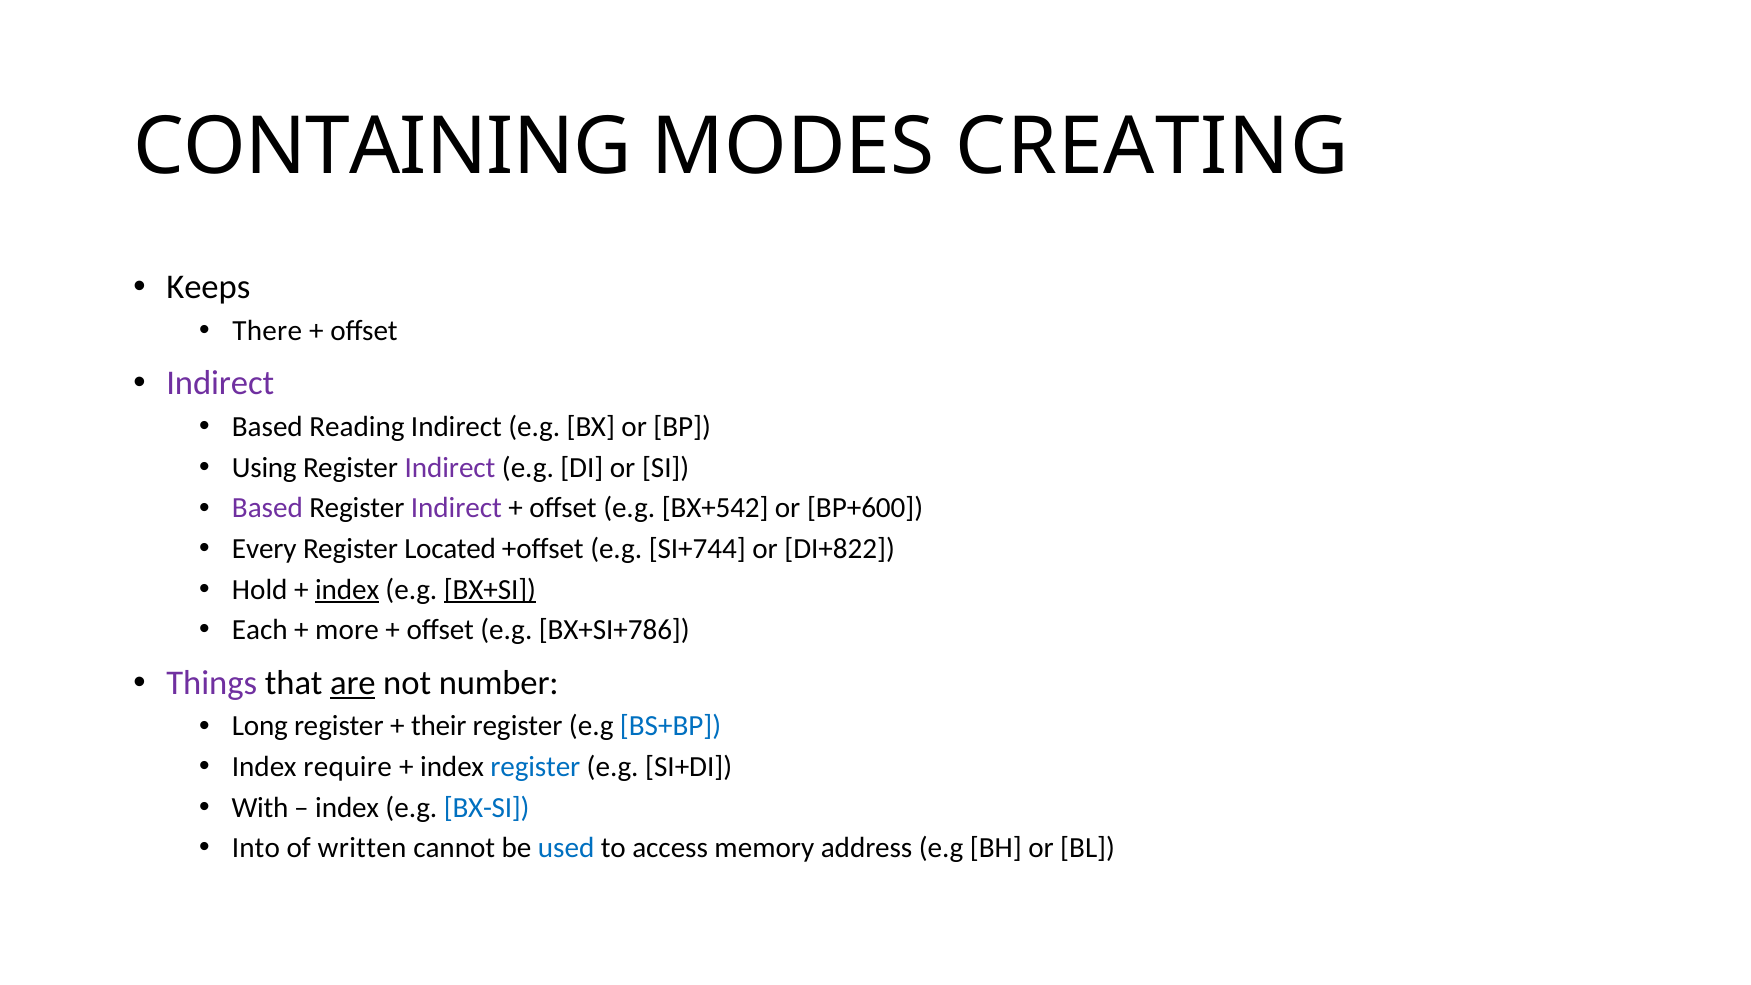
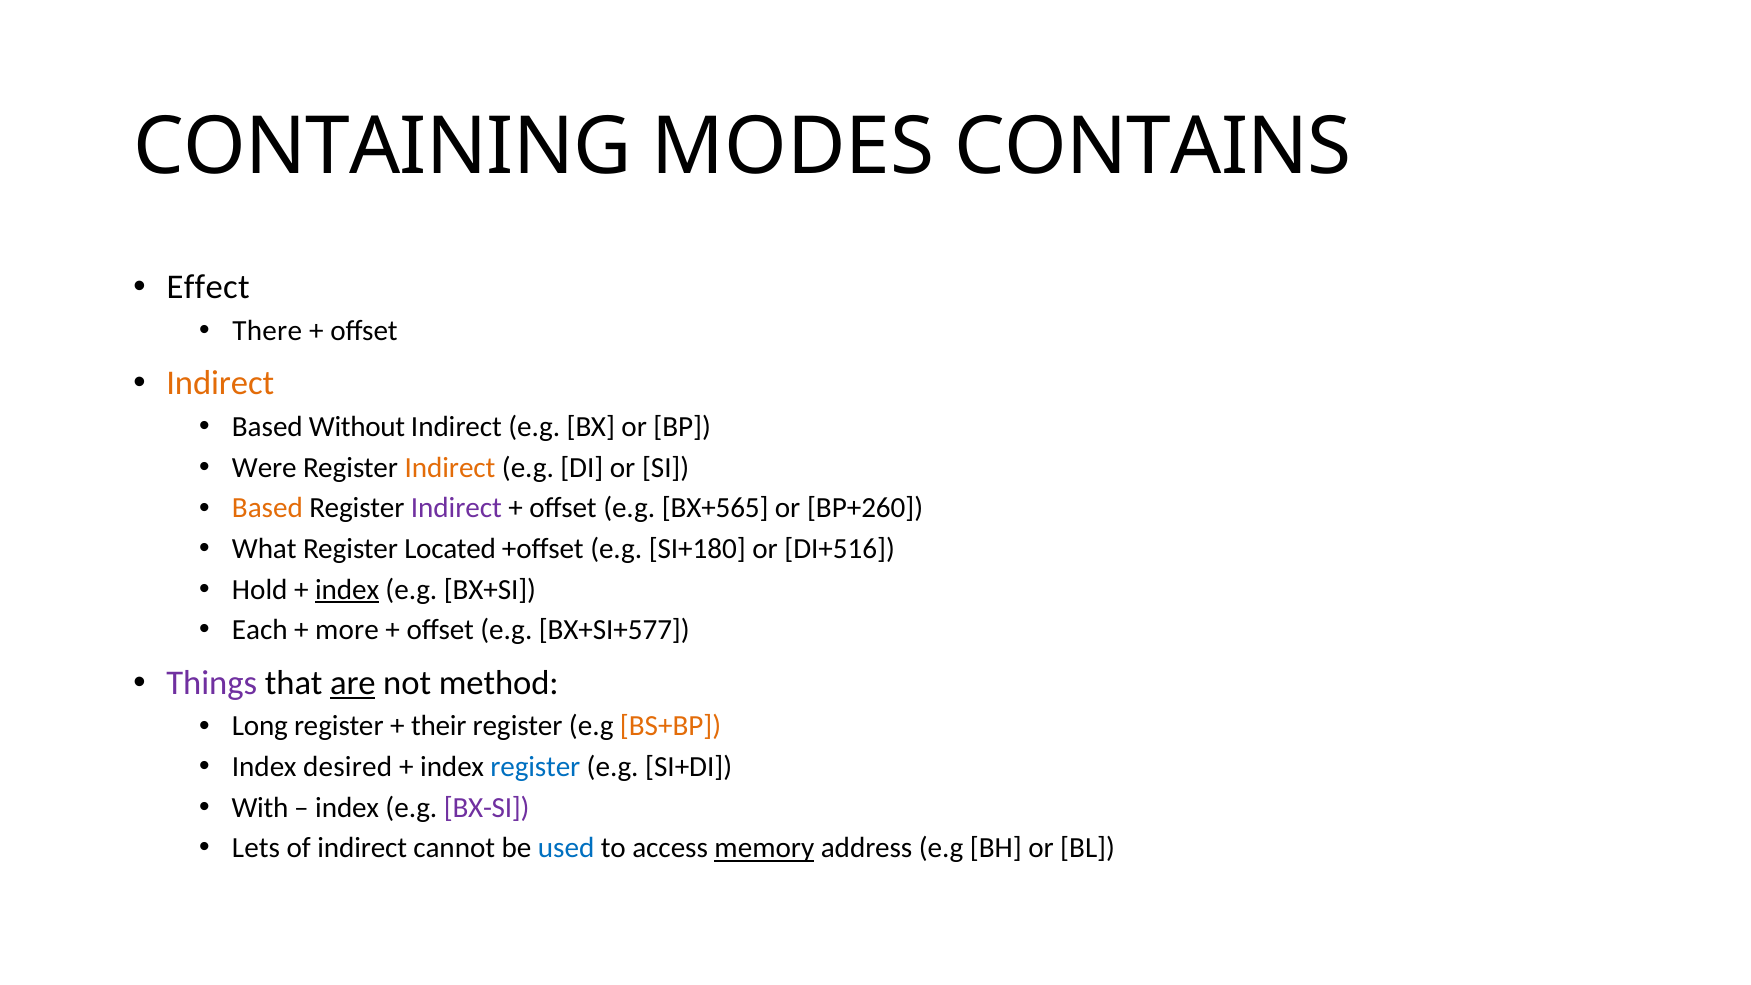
CREATING: CREATING -> CONTAINS
Keeps: Keeps -> Effect
Indirect at (220, 384) colour: purple -> orange
Reading: Reading -> Without
Using: Using -> Were
Indirect at (450, 468) colour: purple -> orange
Based at (267, 508) colour: purple -> orange
BX+542: BX+542 -> BX+565
BP+600: BP+600 -> BP+260
Every: Every -> What
SI+744: SI+744 -> SI+180
DI+822: DI+822 -> DI+516
BX+SI underline: present -> none
BX+SI+786: BX+SI+786 -> BX+SI+577
number: number -> method
BS+BP colour: blue -> orange
require: require -> desired
BX-SI colour: blue -> purple
Into: Into -> Lets
of written: written -> indirect
memory underline: none -> present
